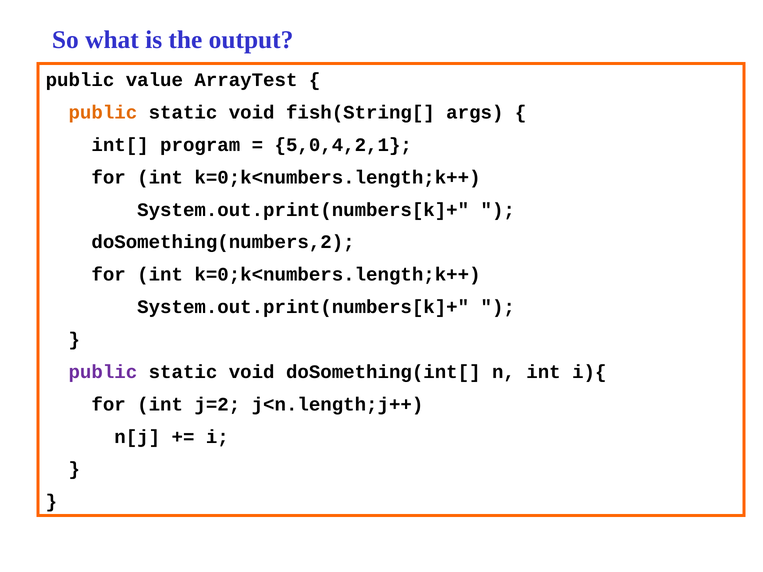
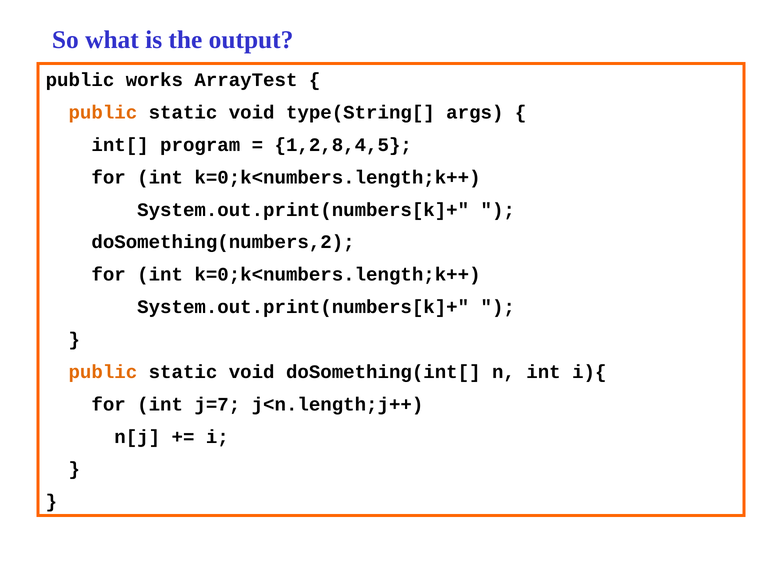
value: value -> works
fish(String[: fish(String[ -> type(String[
5,0,4,2,1: 5,0,4,2,1 -> 1,2,8,4,5
public at (103, 372) colour: purple -> orange
j=2: j=2 -> j=7
